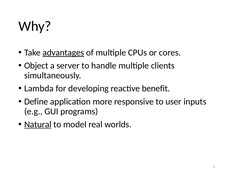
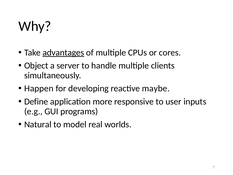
Lambda: Lambda -> Happen
benefit: benefit -> maybe
Natural underline: present -> none
